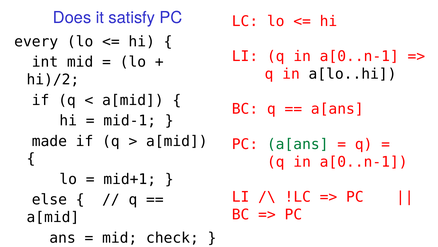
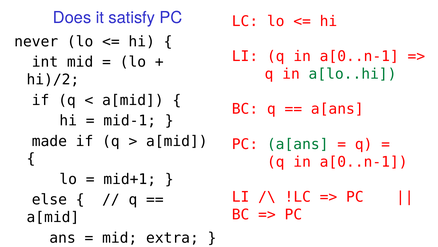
every: every -> never
a[lo..hi colour: black -> green
check: check -> extra
